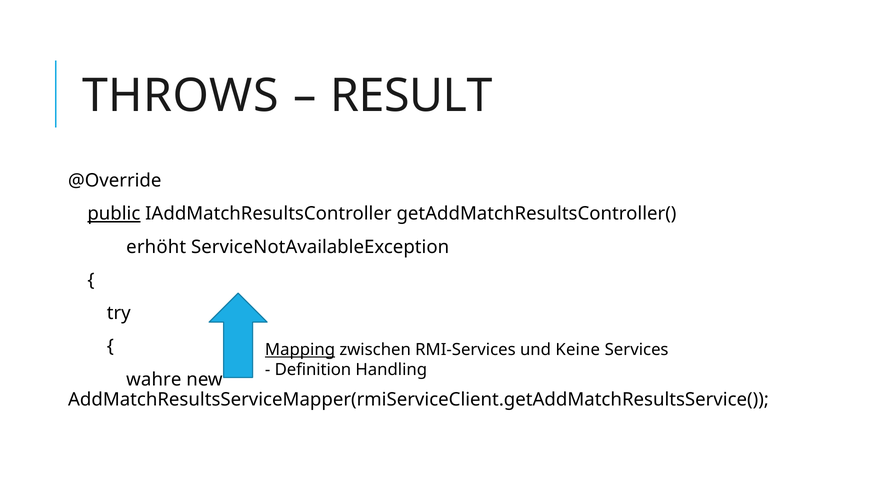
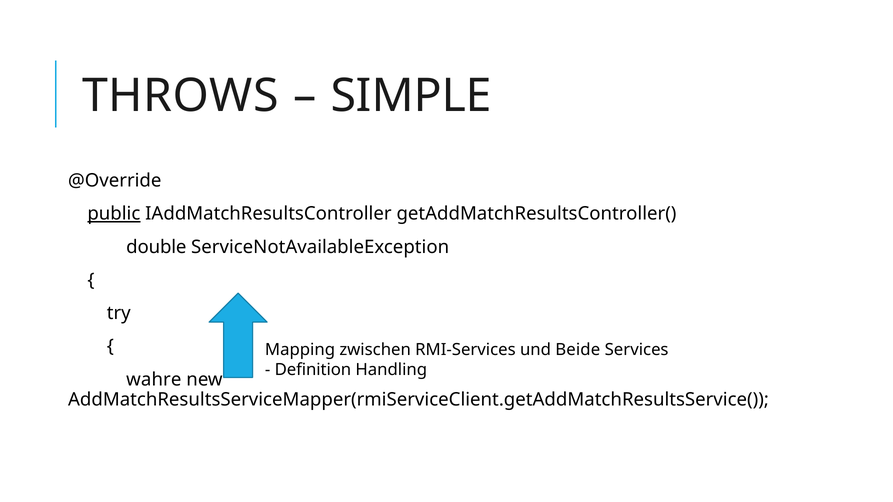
RESULT: RESULT -> SIMPLE
erhöht: erhöht -> double
Mapping underline: present -> none
Keine: Keine -> Beide
